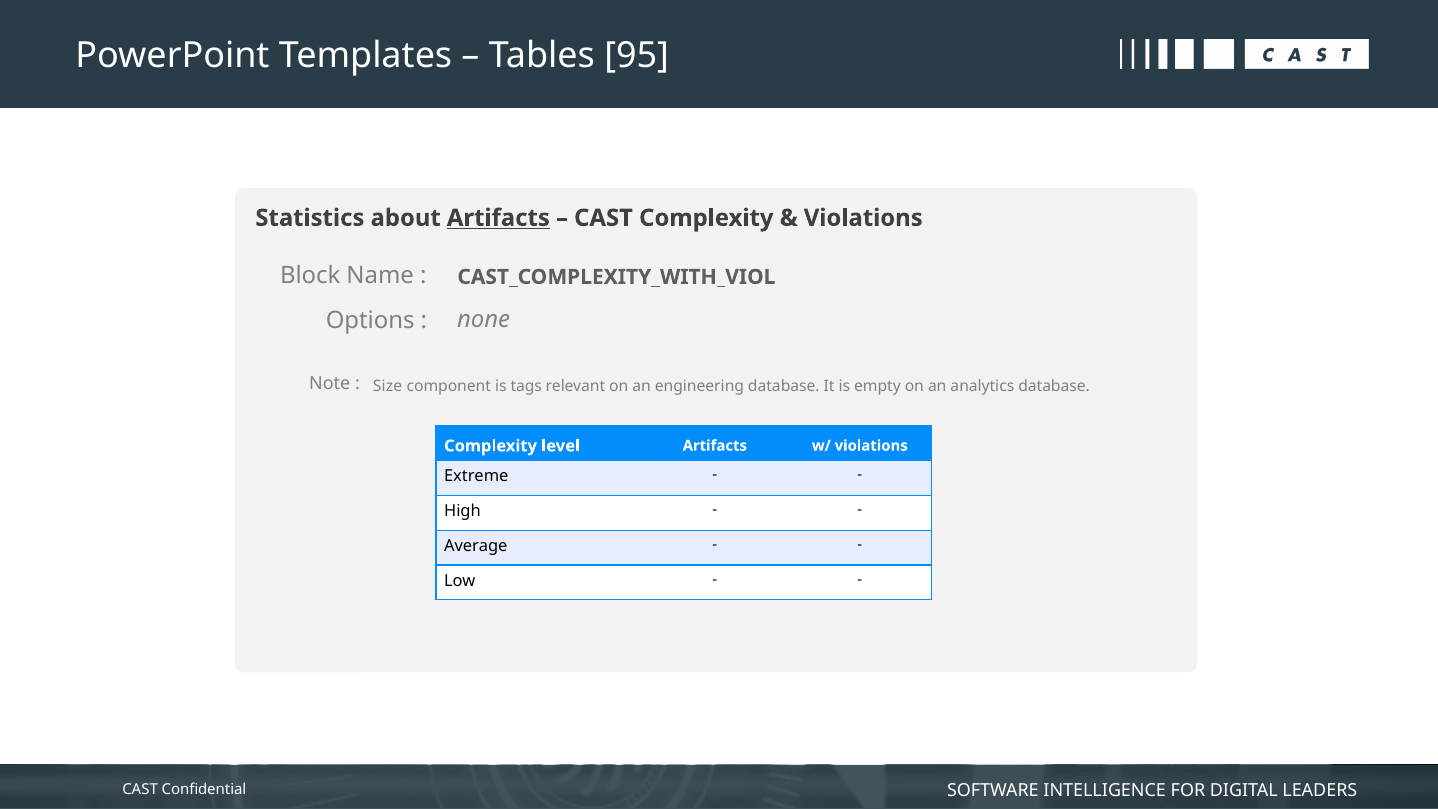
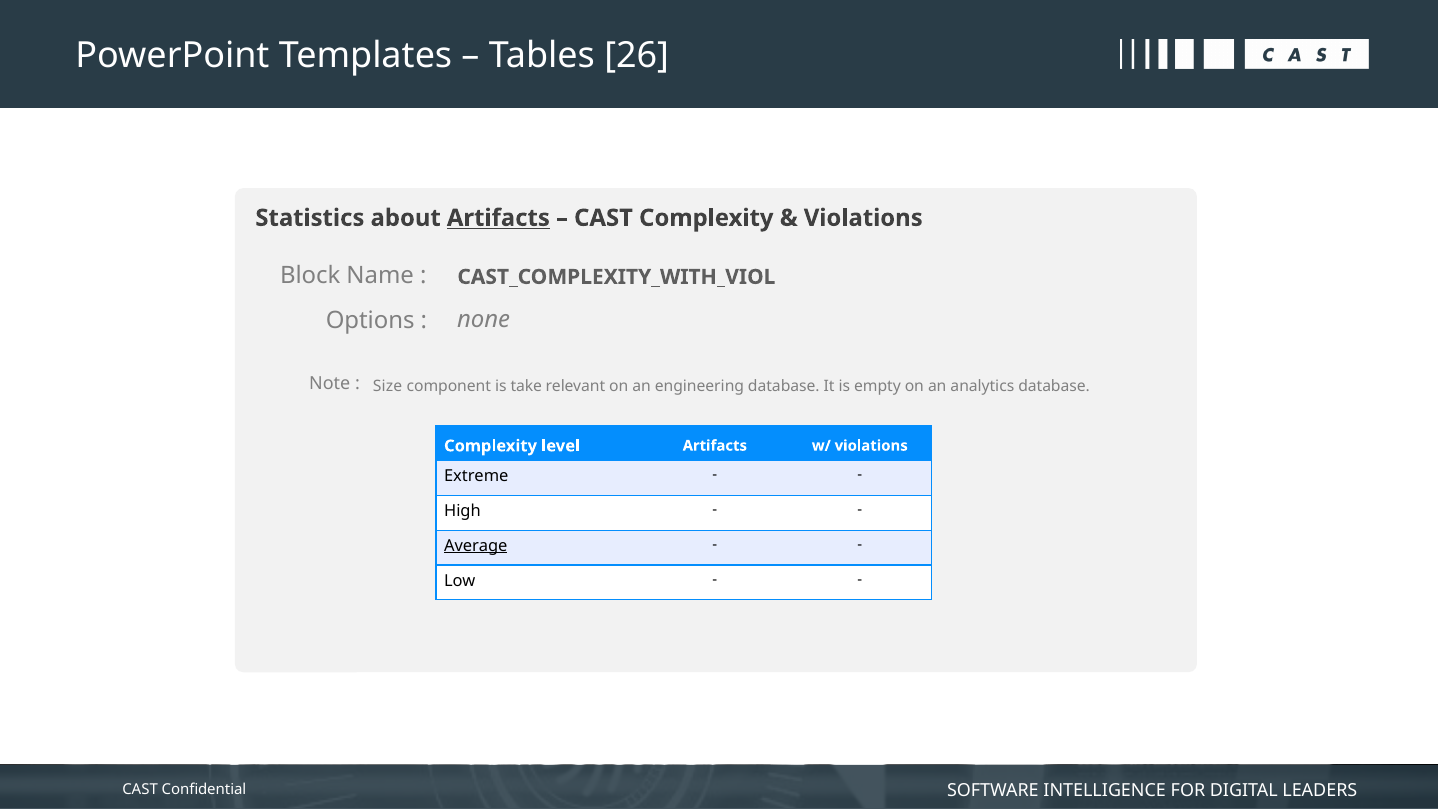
95: 95 -> 26
tags: tags -> take
Average underline: none -> present
